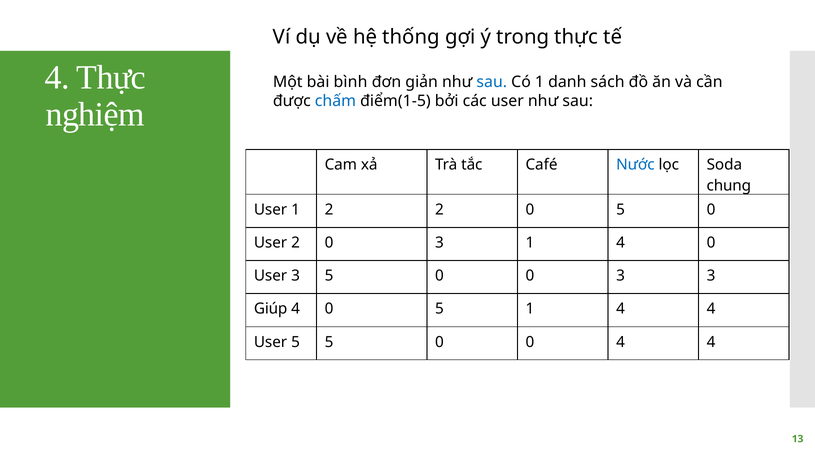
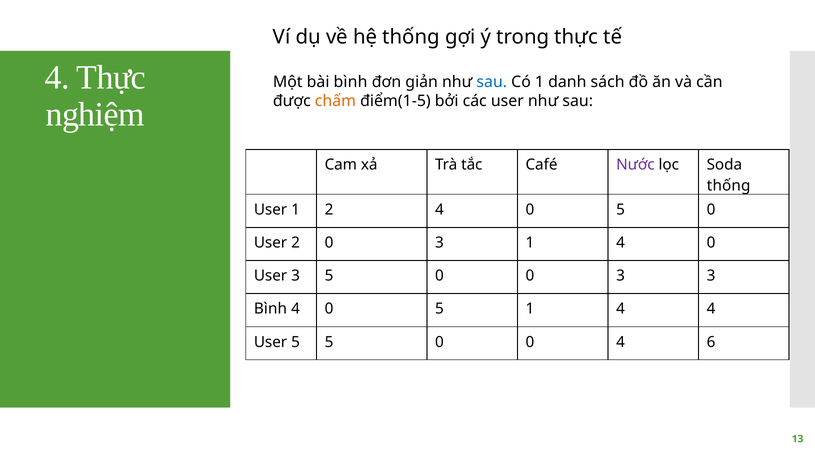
chấm colour: blue -> orange
Nước colour: blue -> purple
chung at (729, 185): chung -> thống
2 2: 2 -> 4
Giúp at (271, 309): Giúp -> Bình
0 4 4: 4 -> 6
